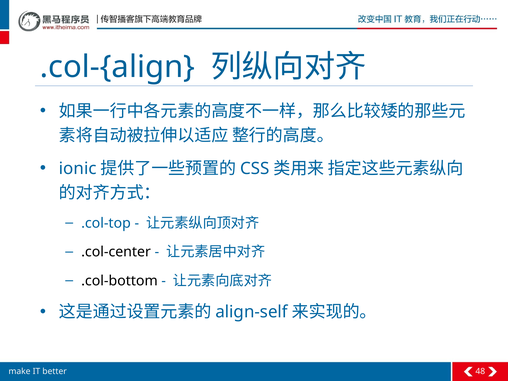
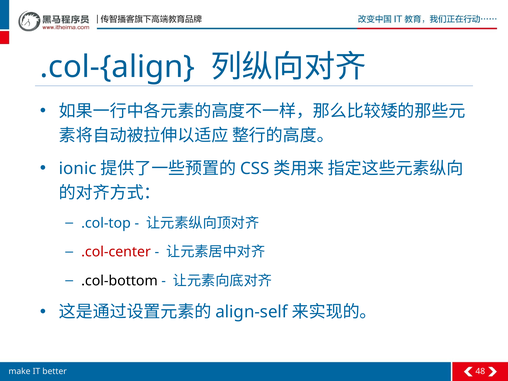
.col-center colour: black -> red
